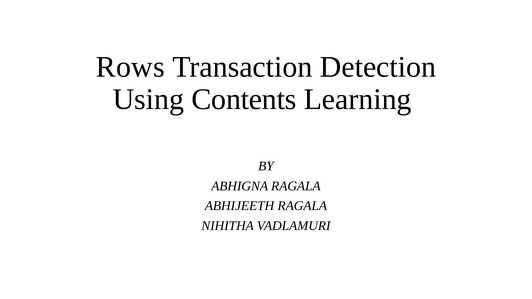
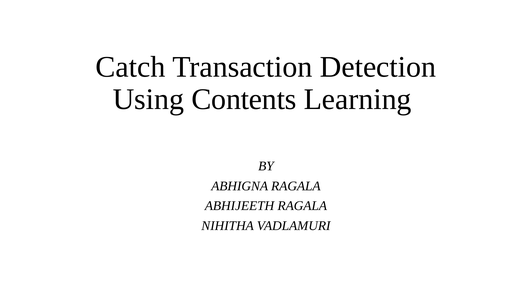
Rows: Rows -> Catch
